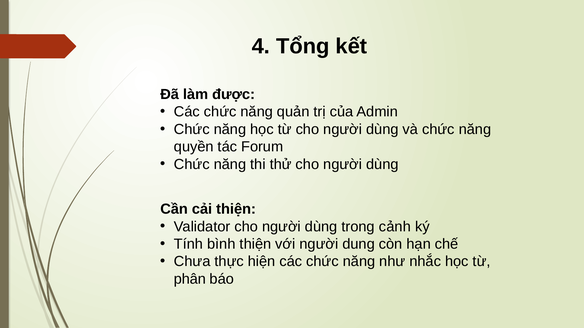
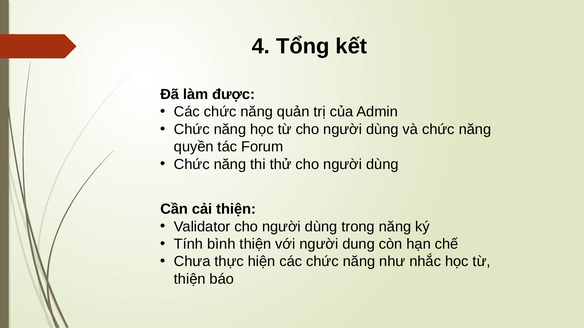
trong cảnh: cảnh -> năng
phân at (190, 279): phân -> thiện
